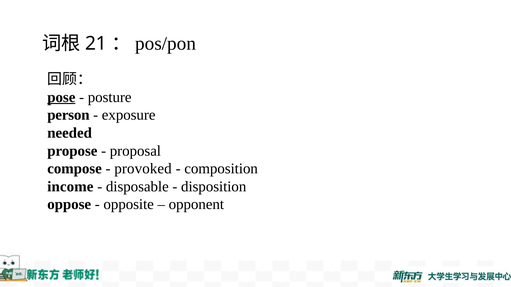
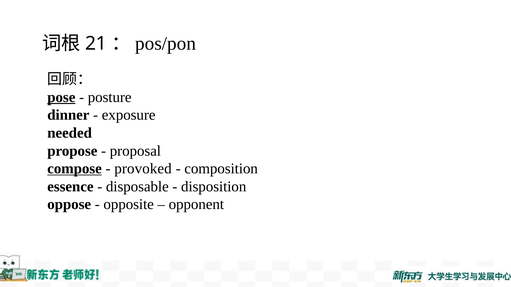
person: person -> dinner
compose underline: none -> present
income: income -> essence
